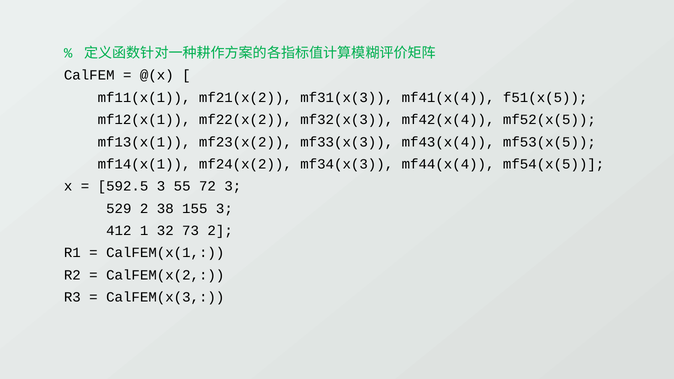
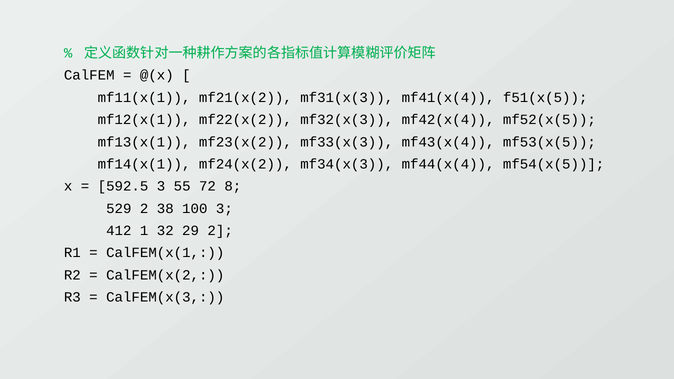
72 3: 3 -> 8
155: 155 -> 100
73: 73 -> 29
